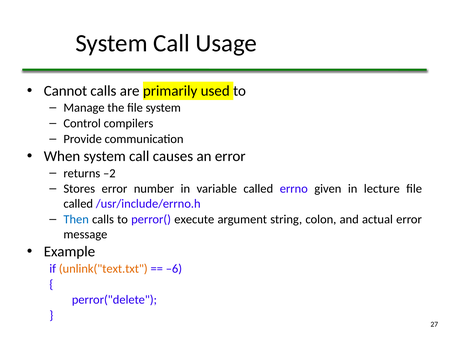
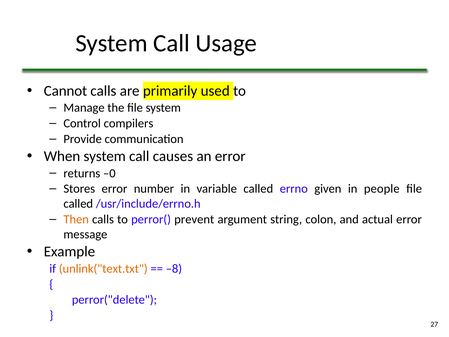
–2: –2 -> –0
lecture: lecture -> people
Then colour: blue -> orange
execute: execute -> prevent
–6: –6 -> –8
